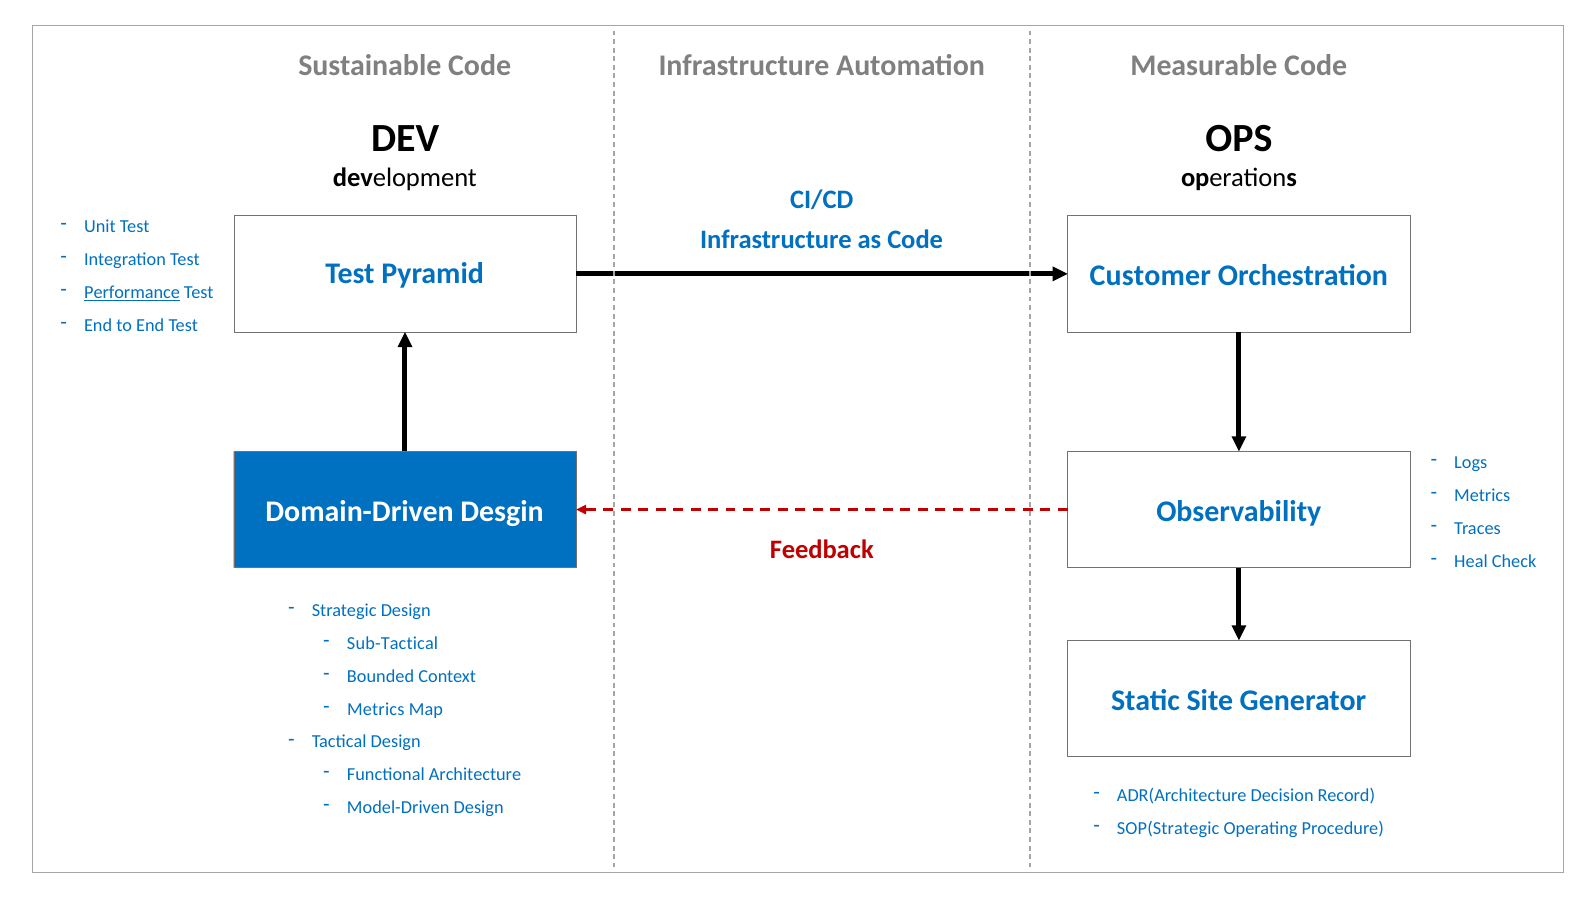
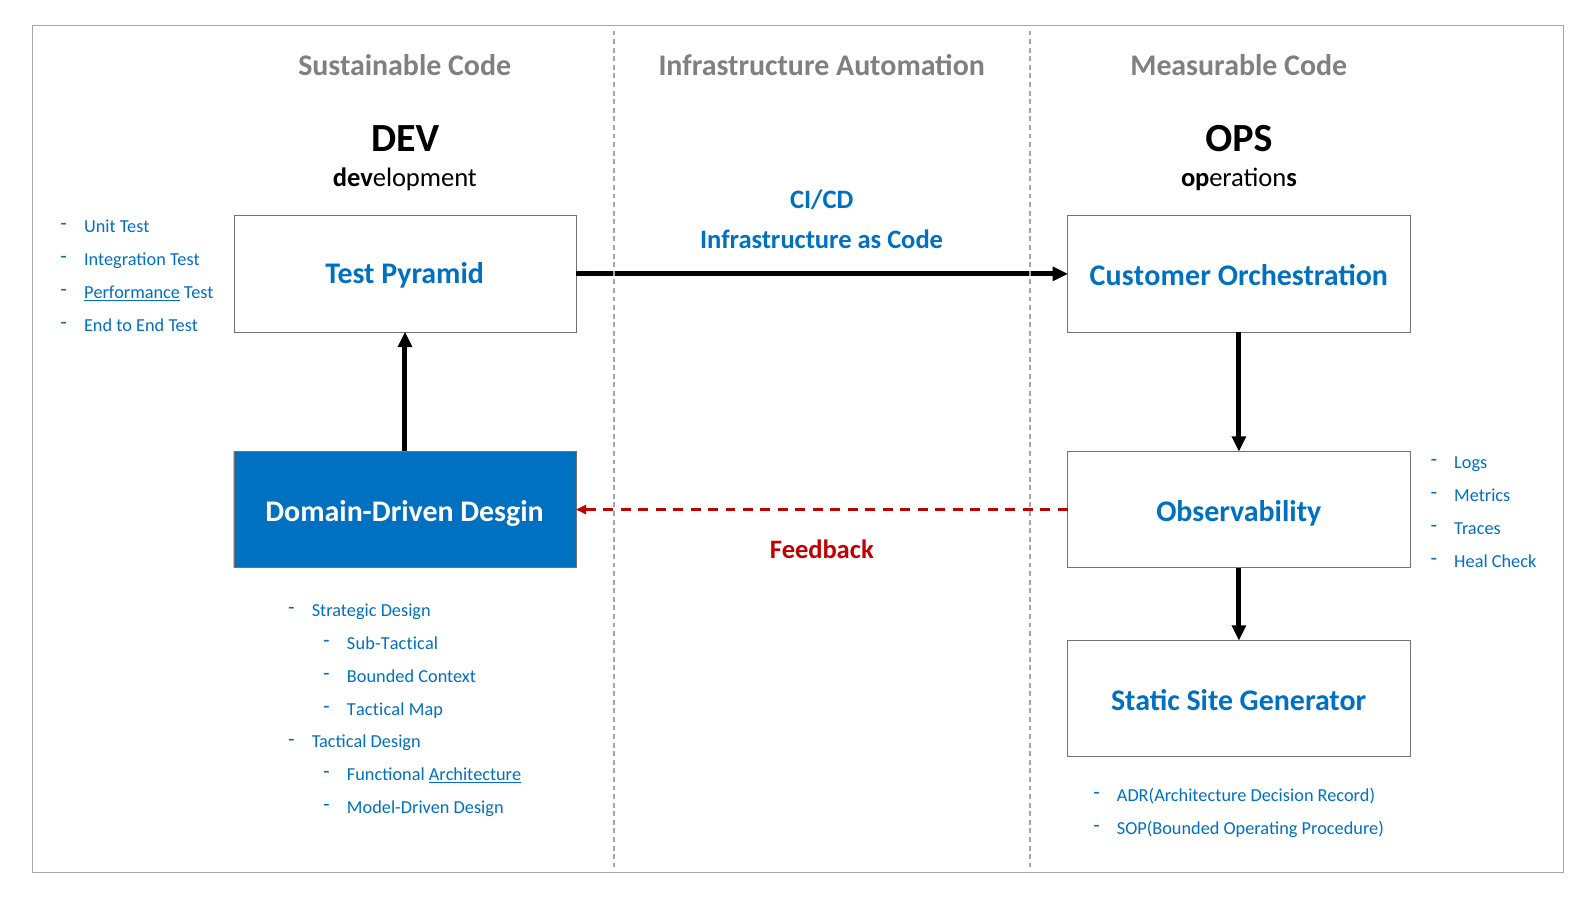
Metrics at (376, 709): Metrics -> Tactical
Architecture underline: none -> present
SOP(Strategic: SOP(Strategic -> SOP(Bounded
